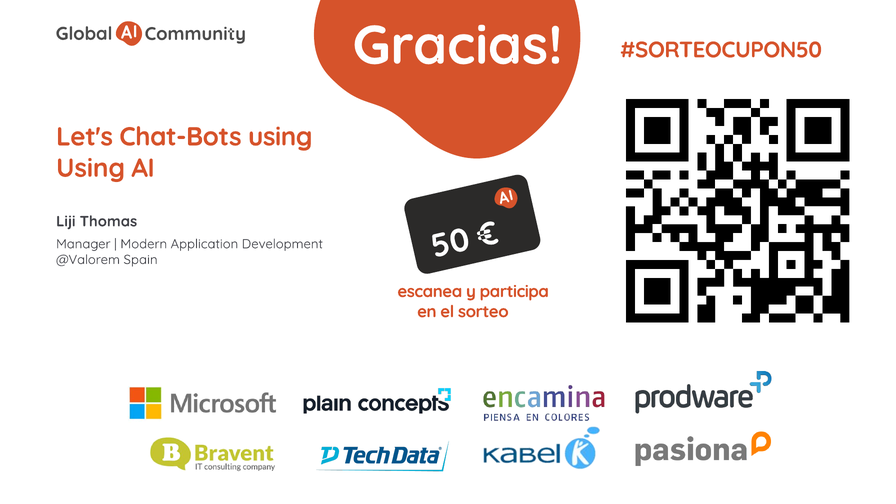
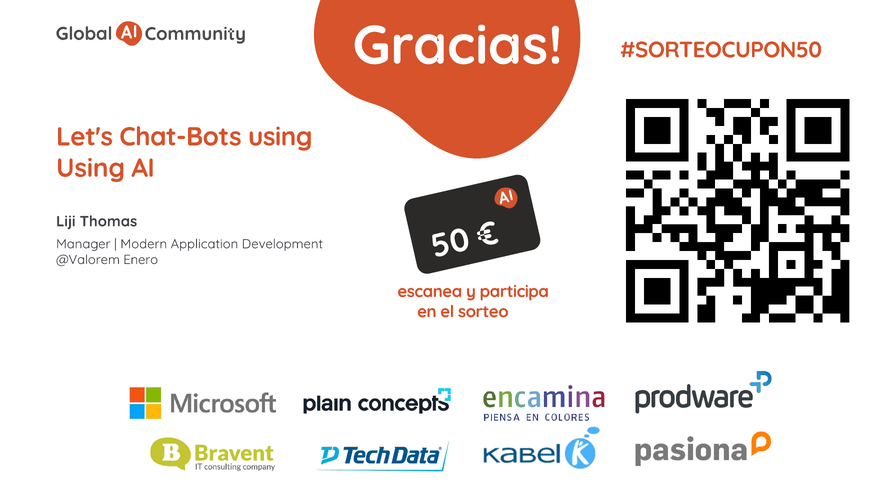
Spain: Spain -> Enero
